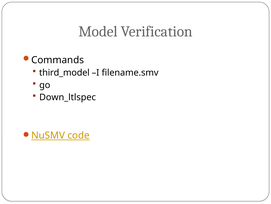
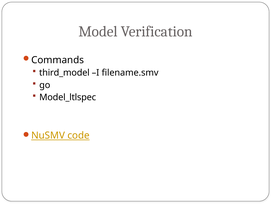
Down_ltlspec: Down_ltlspec -> Model_ltlspec
